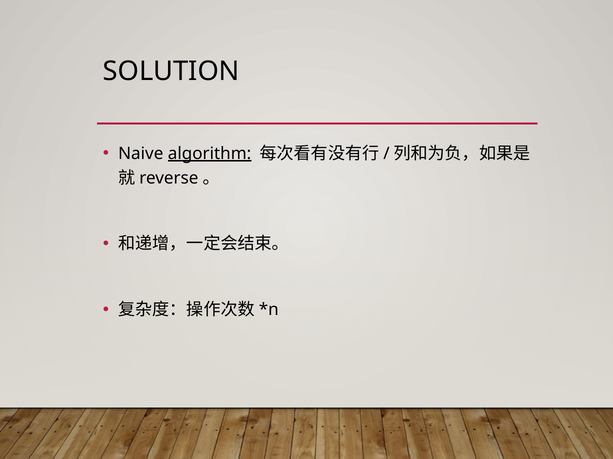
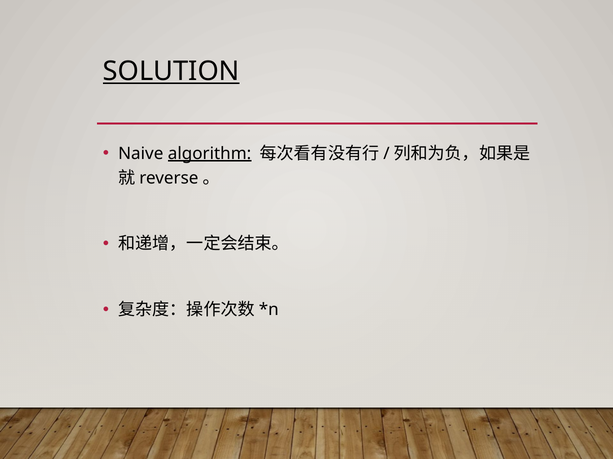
SOLUTION underline: none -> present
